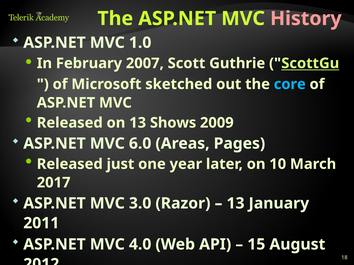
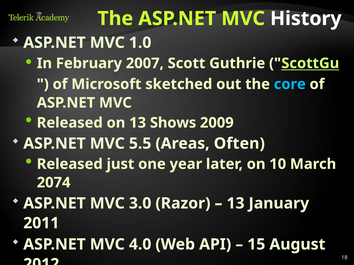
History colour: pink -> white
6.0: 6.0 -> 5.5
Pages: Pages -> Often
2017: 2017 -> 2074
